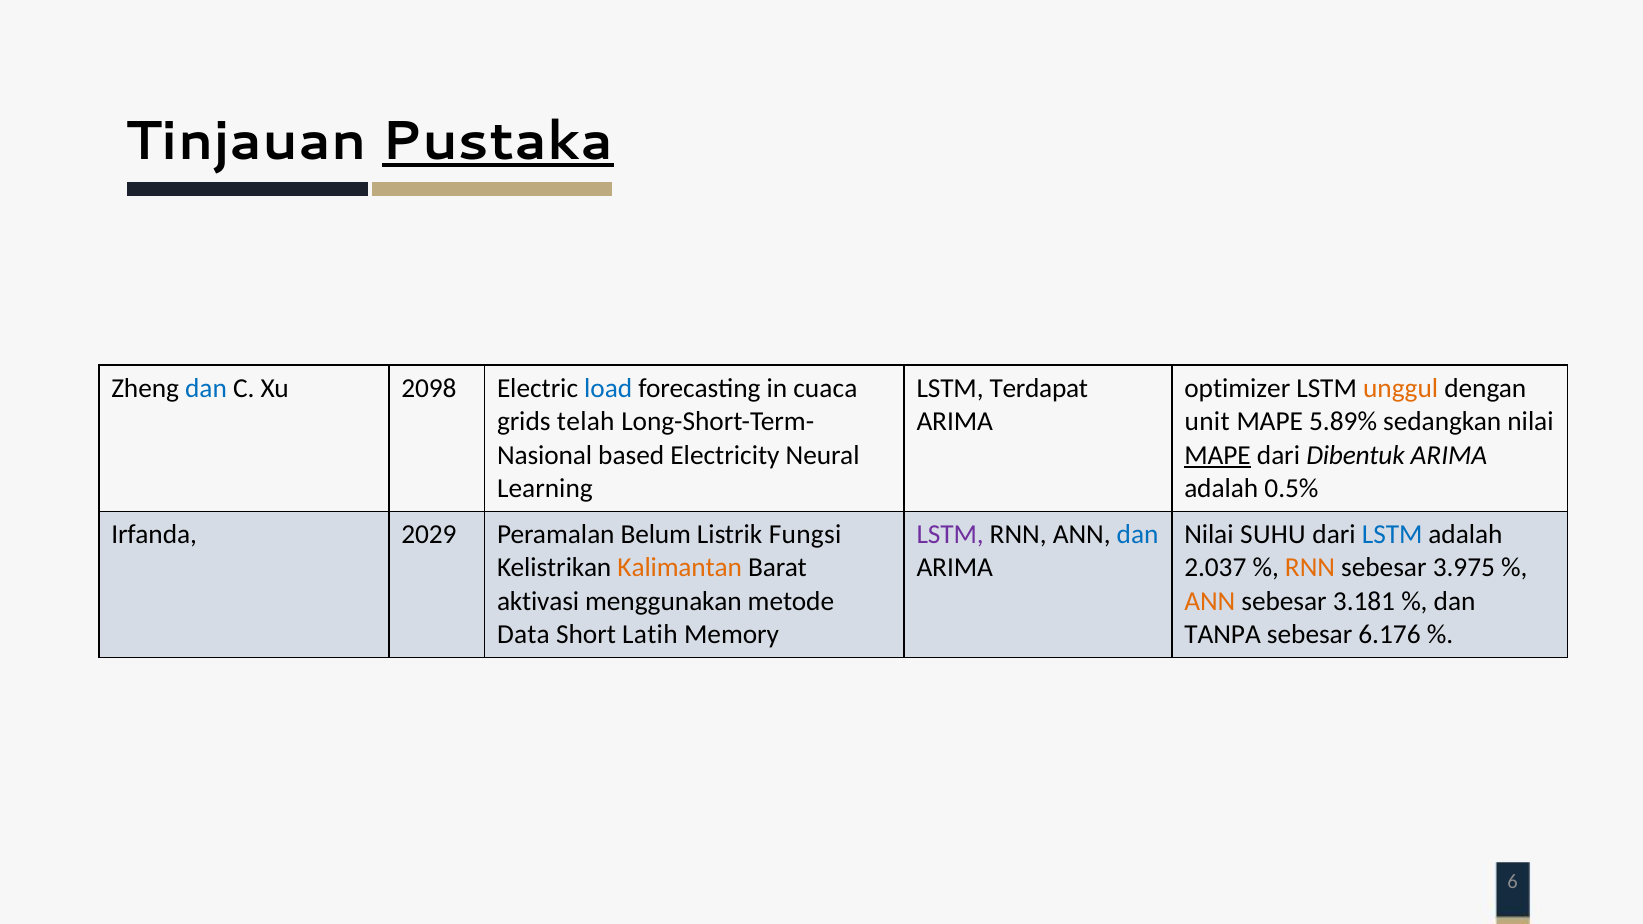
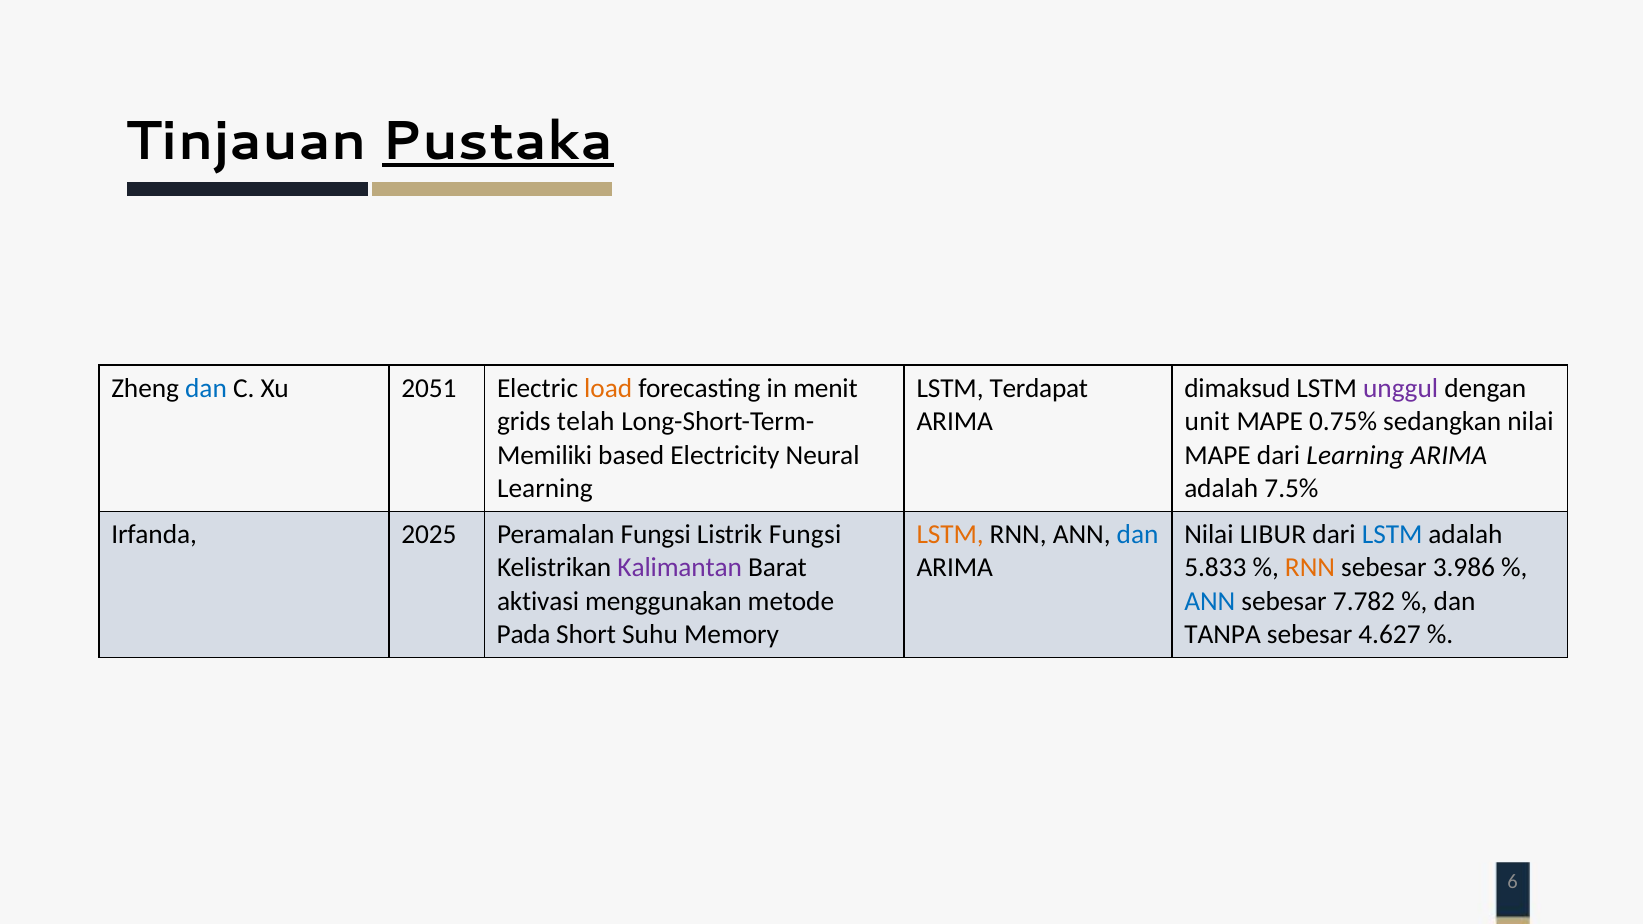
2098: 2098 -> 2051
load colour: blue -> orange
cuaca: cuaca -> menit
optimizer: optimizer -> dimaksud
unggul colour: orange -> purple
5.89%: 5.89% -> 0.75%
Nasional: Nasional -> Memiliki
MAPE at (1218, 455) underline: present -> none
dari Dibentuk: Dibentuk -> Learning
0.5%: 0.5% -> 7.5%
2029: 2029 -> 2025
Peramalan Belum: Belum -> Fungsi
LSTM at (950, 535) colour: purple -> orange
SUHU: SUHU -> LIBUR
Kalimantan colour: orange -> purple
2.037: 2.037 -> 5.833
3.975: 3.975 -> 3.986
ANN at (1210, 602) colour: orange -> blue
3.181: 3.181 -> 7.782
Data: Data -> Pada
Latih: Latih -> Suhu
6.176: 6.176 -> 4.627
